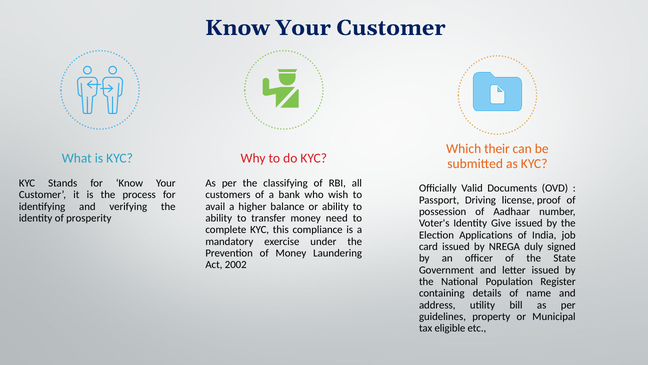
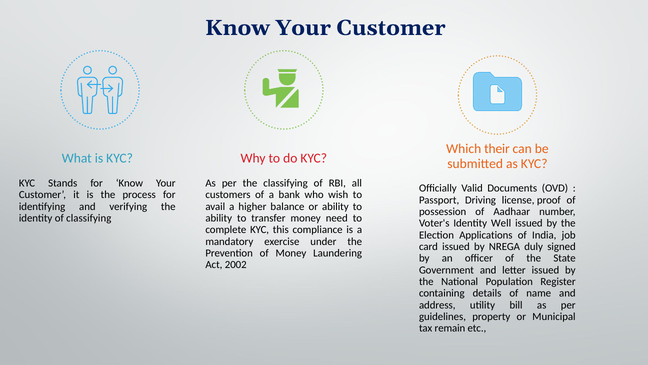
of prosperity: prosperity -> classifying
Give: Give -> Well
eligible: eligible -> remain
